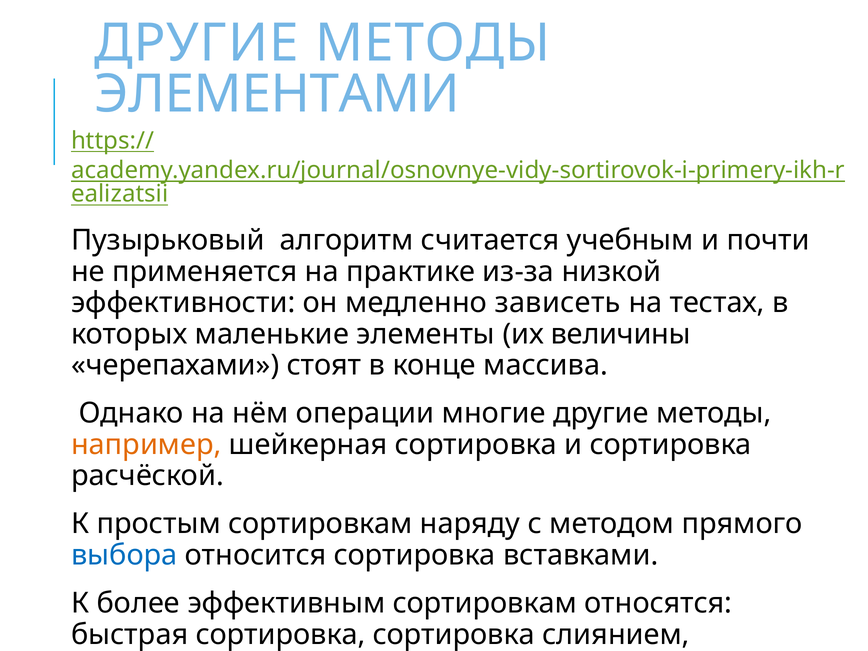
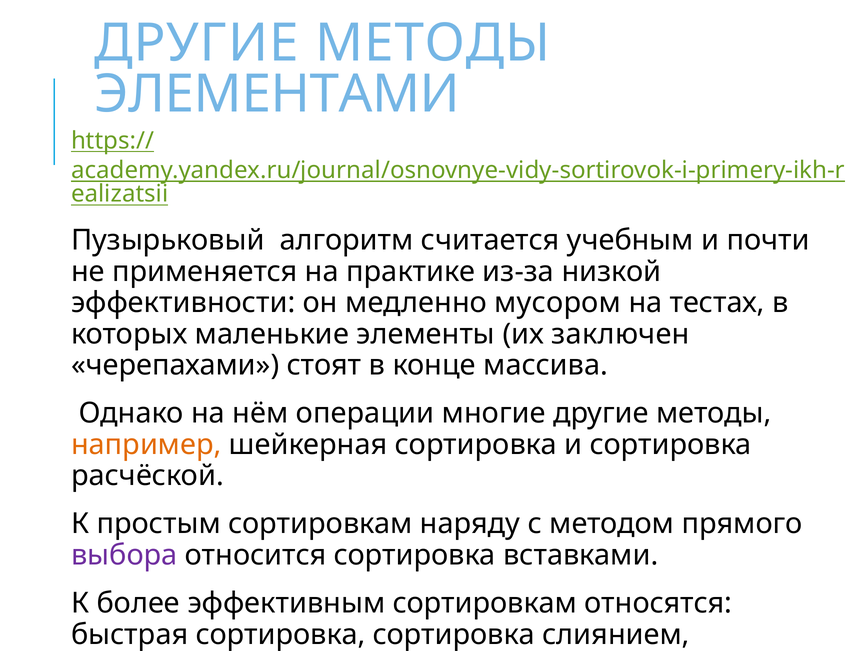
зависеть: зависеть -> мусором
величины: величины -> заключен
выбора colour: blue -> purple
